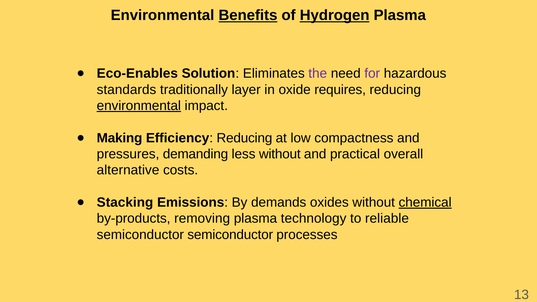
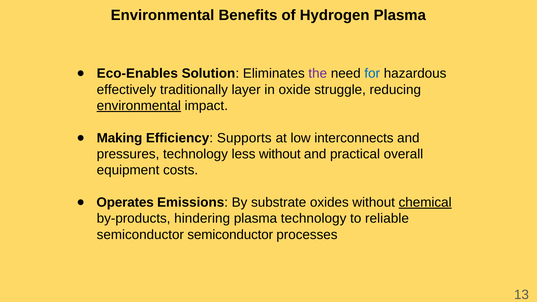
Benefits underline: present -> none
Hydrogen underline: present -> none
for colour: purple -> blue
standards: standards -> effectively
requires: requires -> struggle
Efficiency Reducing: Reducing -> Supports
compactness: compactness -> interconnects
pressures demanding: demanding -> technology
alternative: alternative -> equipment
Stacking: Stacking -> Operates
demands: demands -> substrate
removing: removing -> hindering
